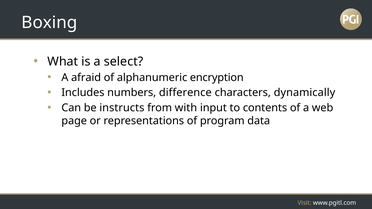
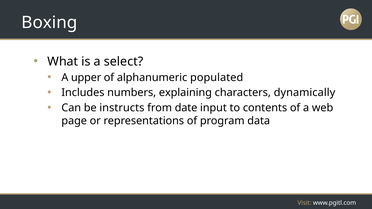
afraid: afraid -> upper
encryption: encryption -> populated
difference: difference -> explaining
with: with -> date
